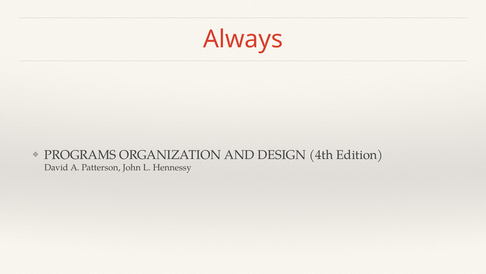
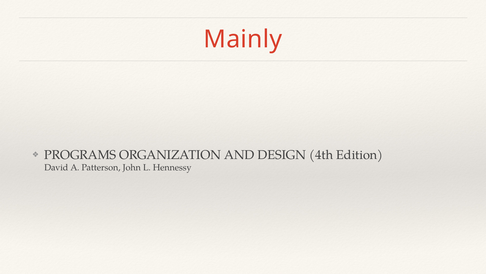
Always: Always -> Mainly
